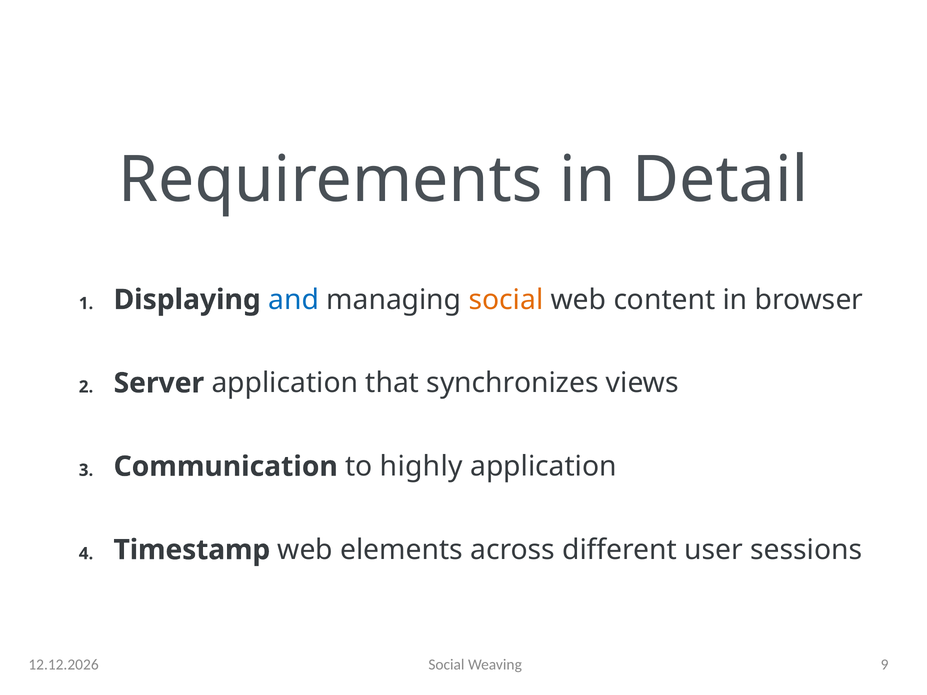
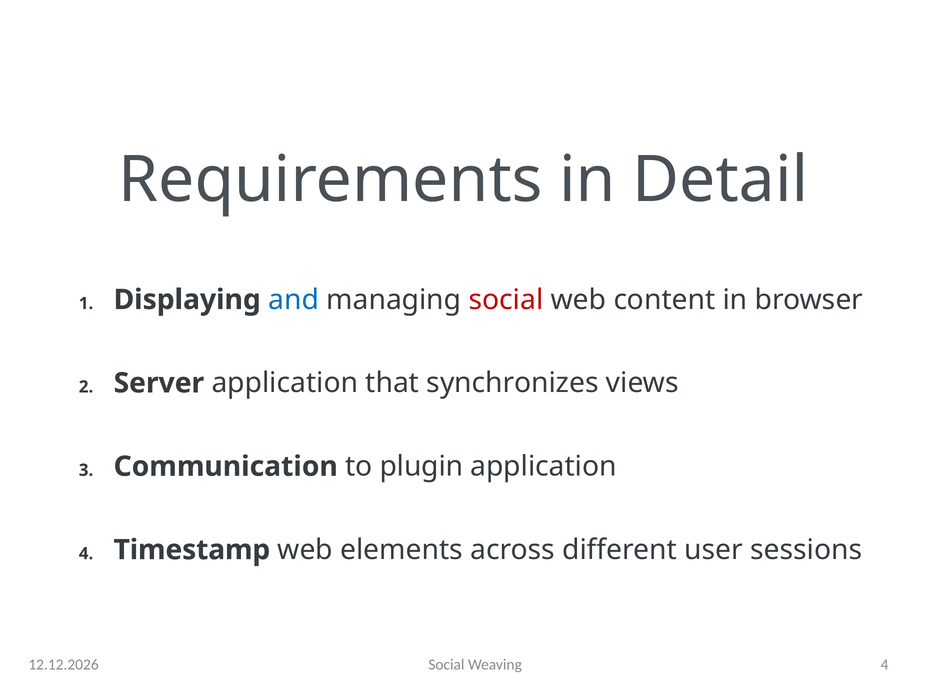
social at (506, 300) colour: orange -> red
highly: highly -> plugin
Weaving 9: 9 -> 4
